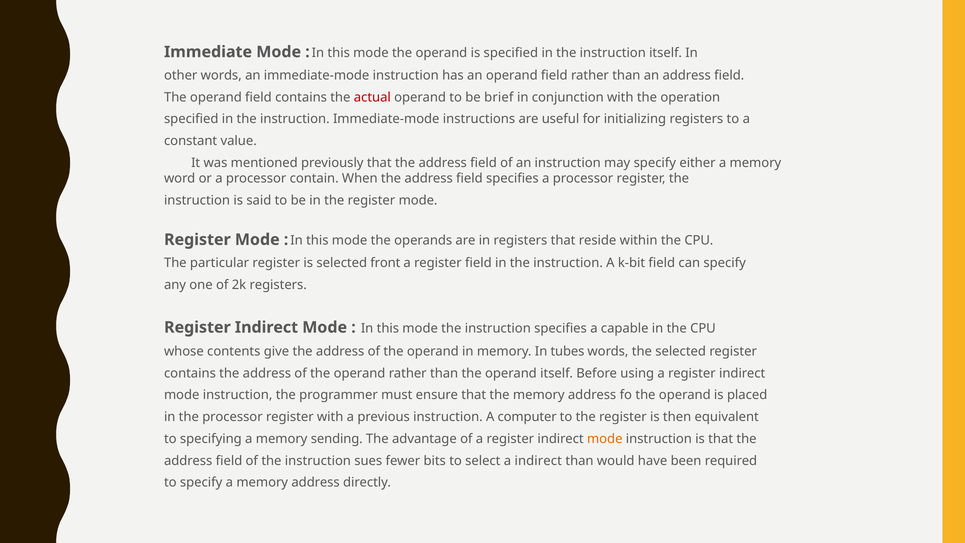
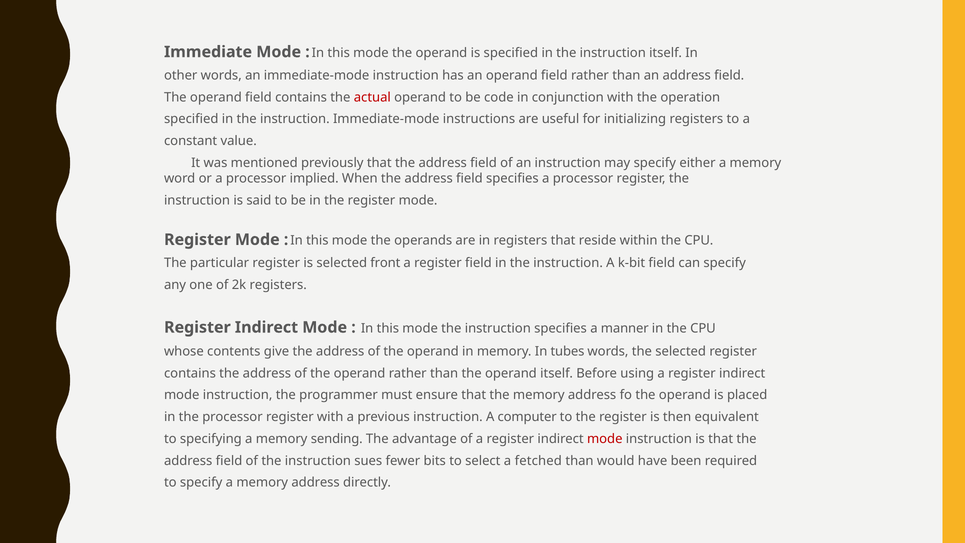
brief: brief -> code
contain: contain -> implied
capable: capable -> manner
mode at (605, 439) colour: orange -> red
a indirect: indirect -> fetched
